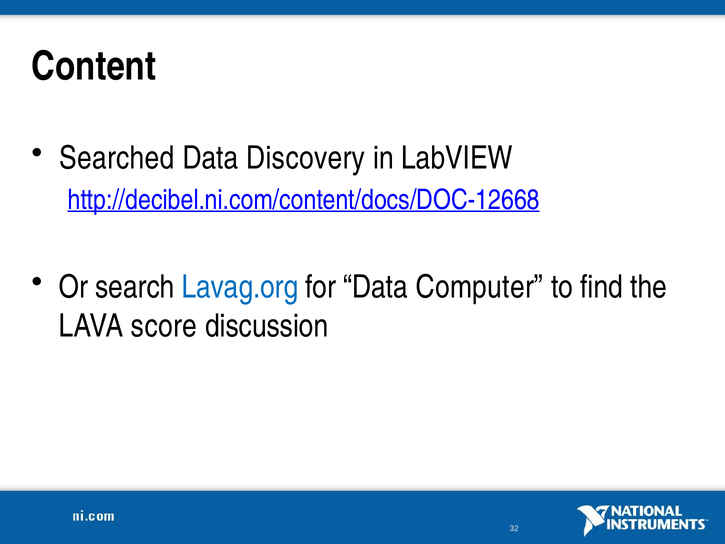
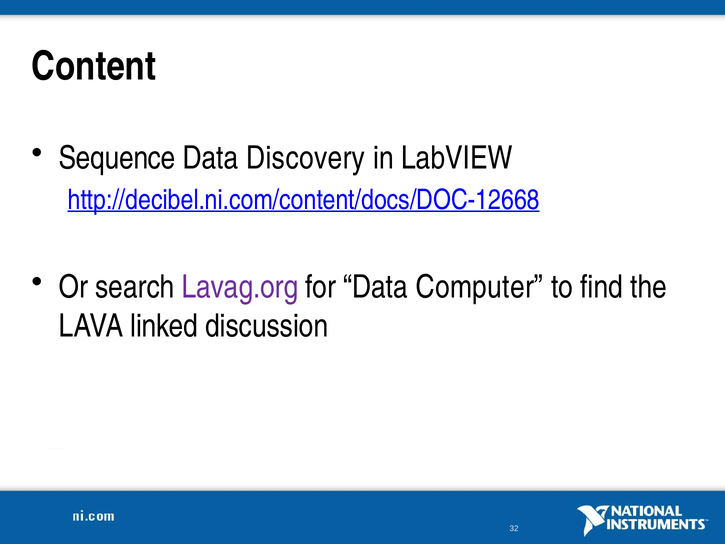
Searched: Searched -> Sequence
Lavag.org colour: blue -> purple
score: score -> linked
